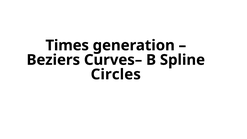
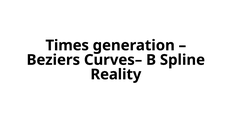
Circles: Circles -> Reality
